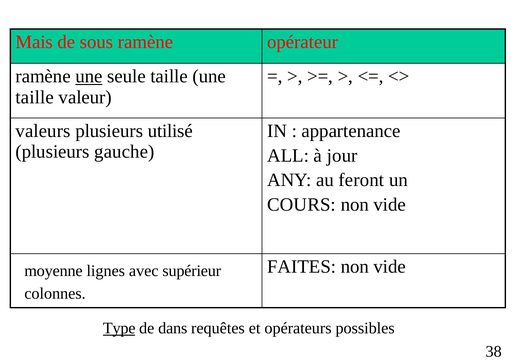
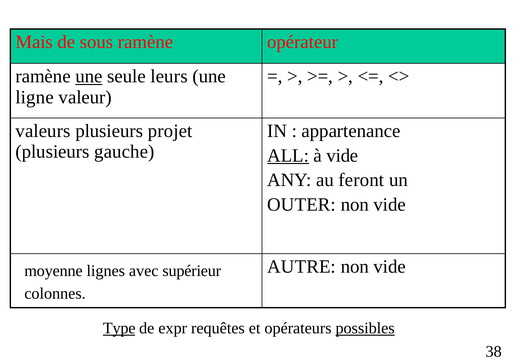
seule taille: taille -> leurs
taille at (35, 97): taille -> ligne
utilisé: utilisé -> projet
ALL underline: none -> present
à jour: jour -> vide
COURS: COURS -> OUTER
FAITES: FAITES -> AUTRE
dans: dans -> expr
possibles underline: none -> present
